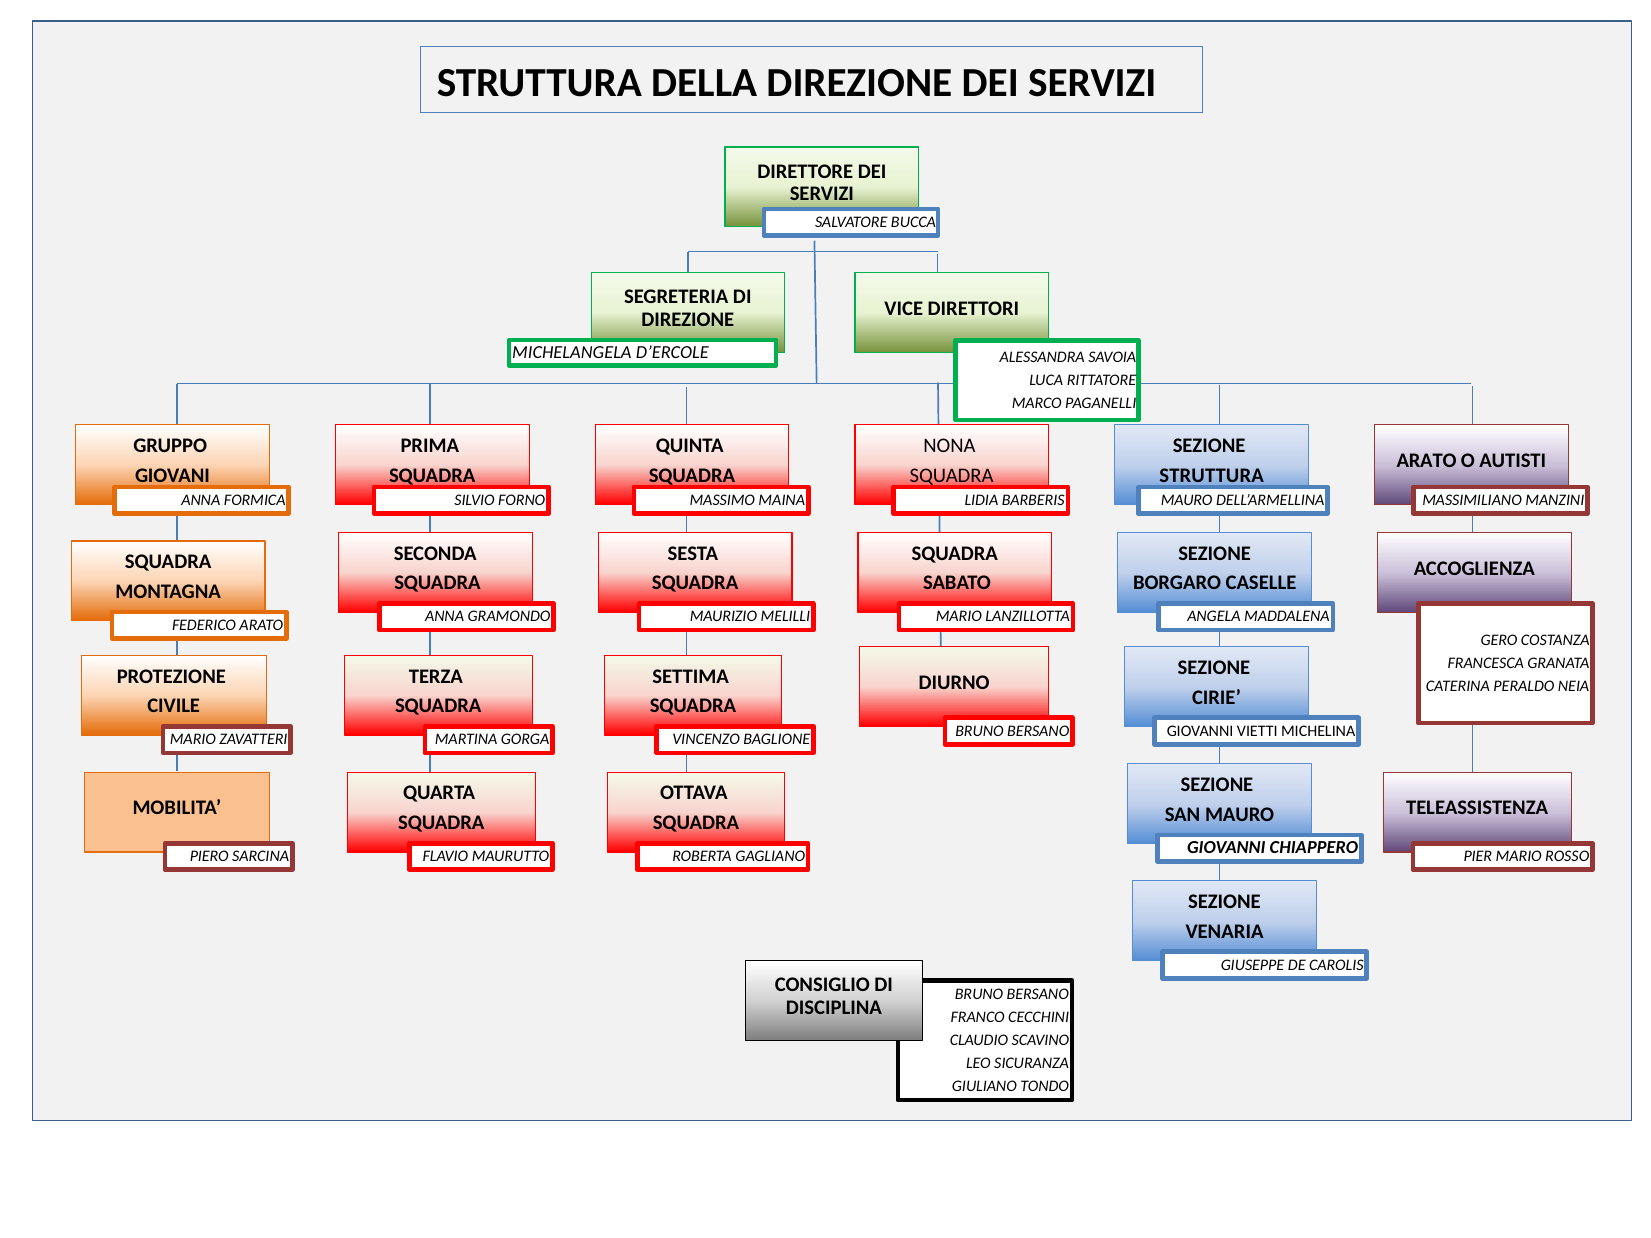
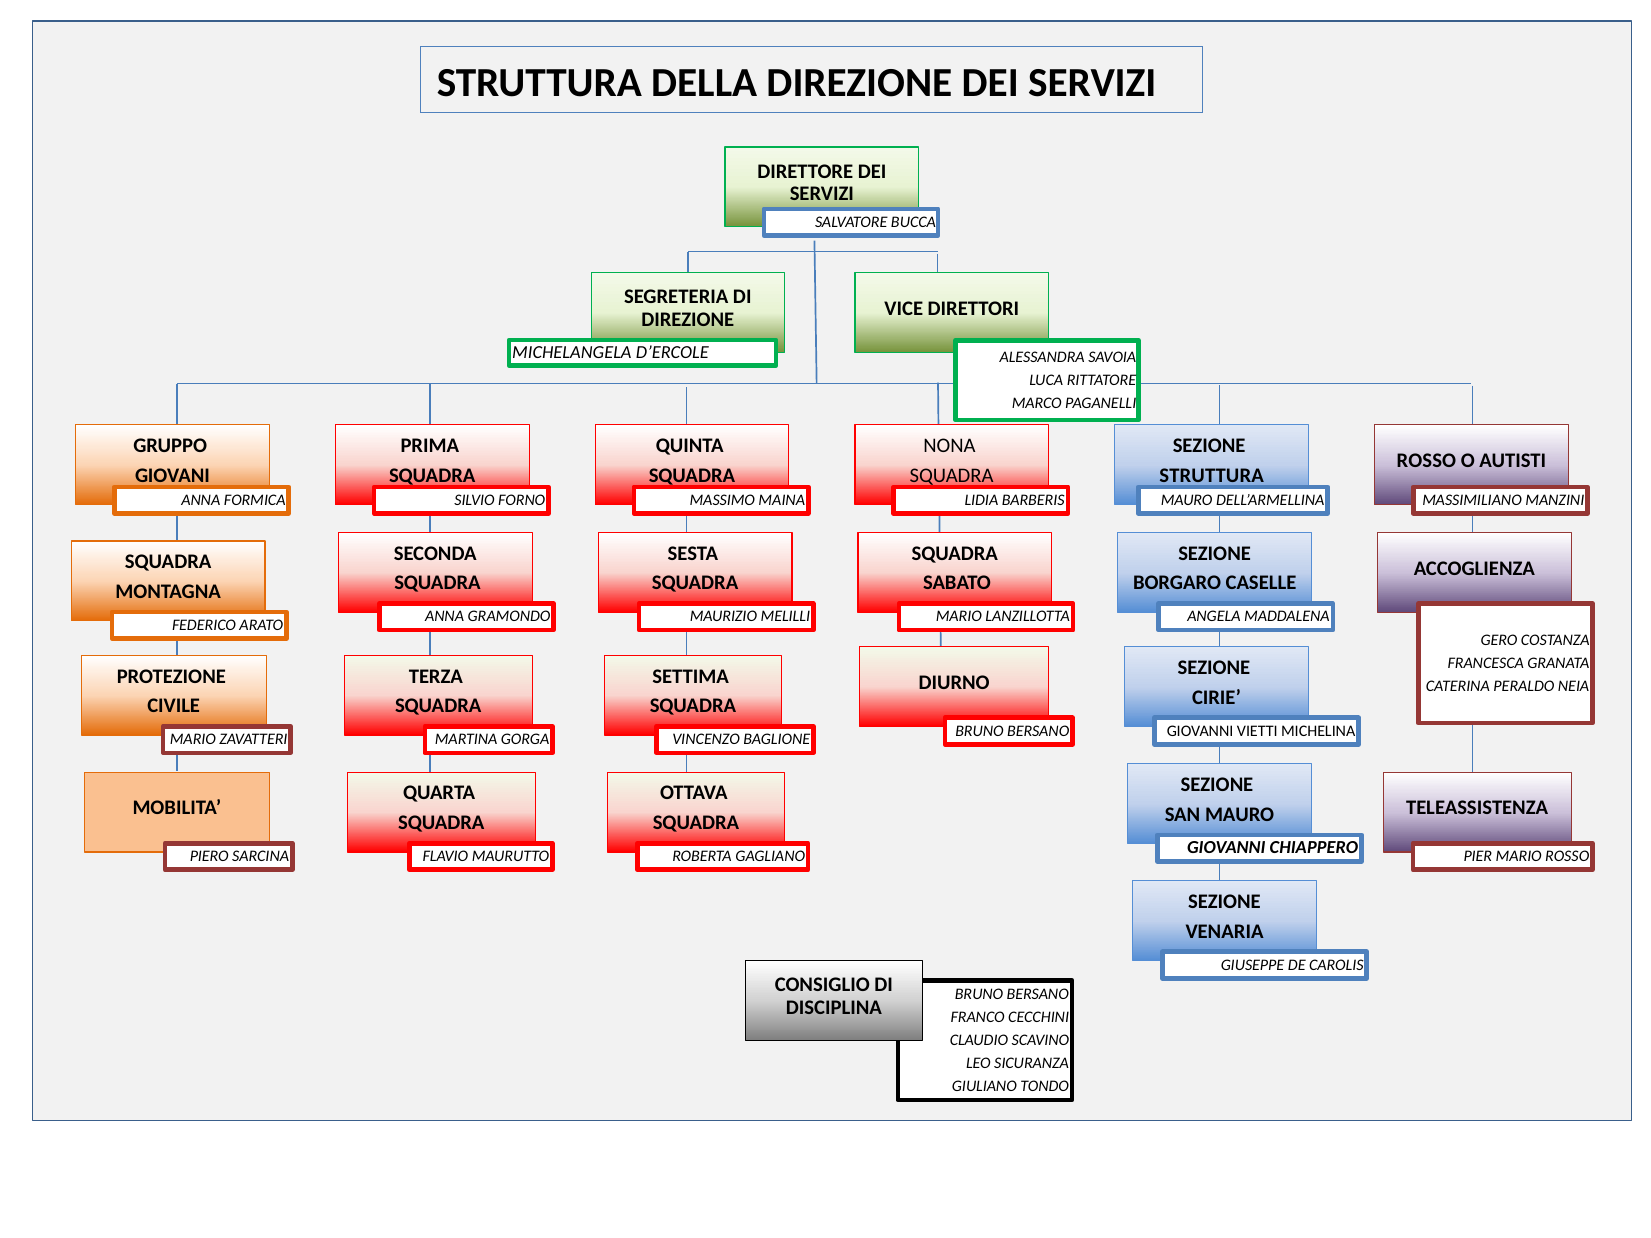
ARATO at (1427, 461): ARATO -> ROSSO
